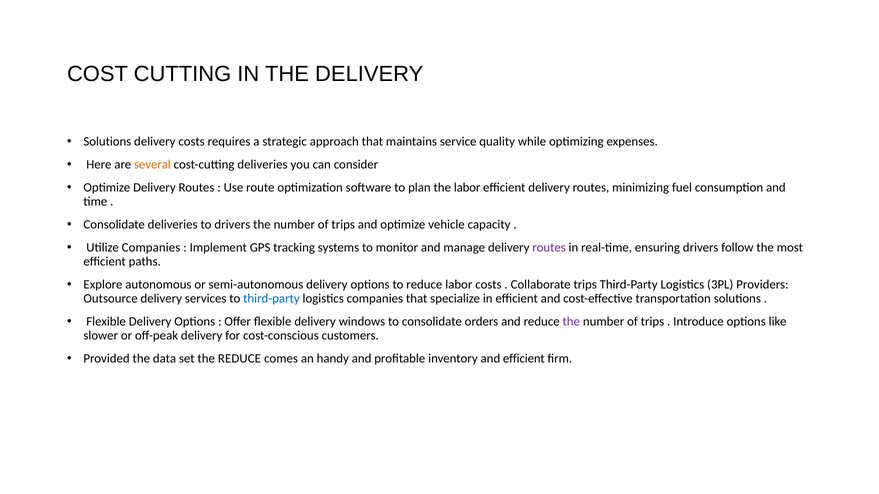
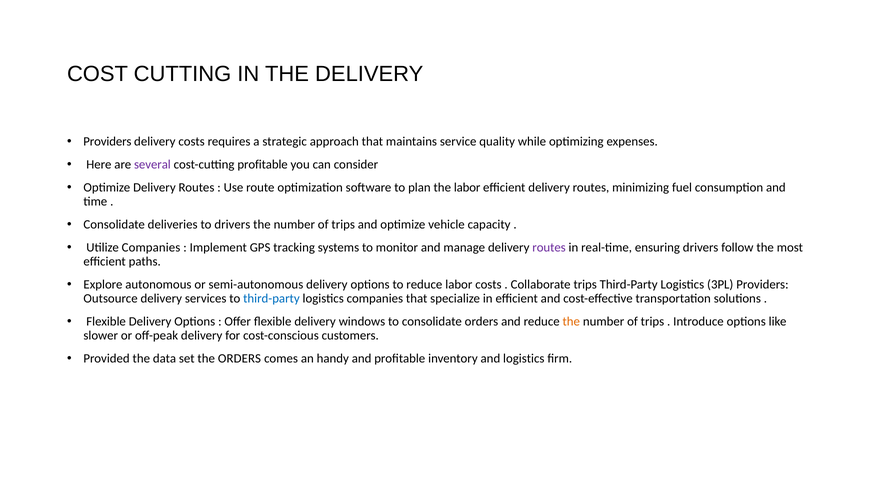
Solutions at (107, 142): Solutions -> Providers
several colour: orange -> purple
cost-cutting deliveries: deliveries -> profitable
the at (571, 322) colour: purple -> orange
the REDUCE: REDUCE -> ORDERS
and efficient: efficient -> logistics
